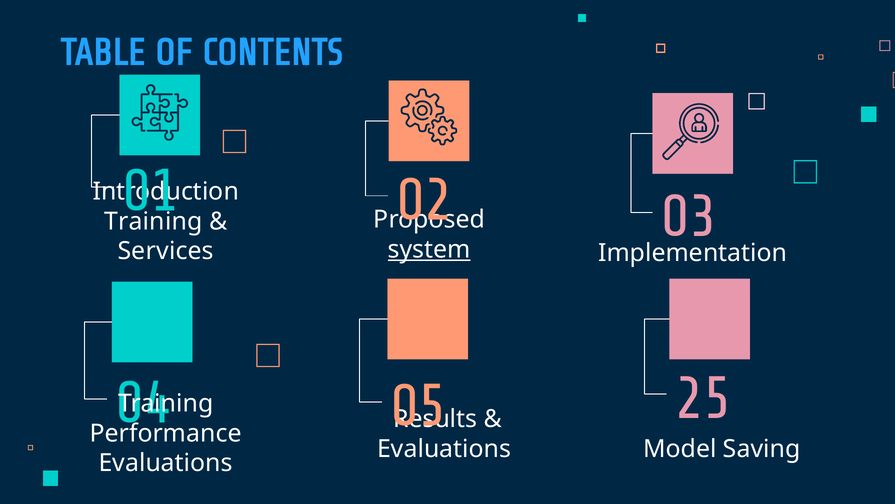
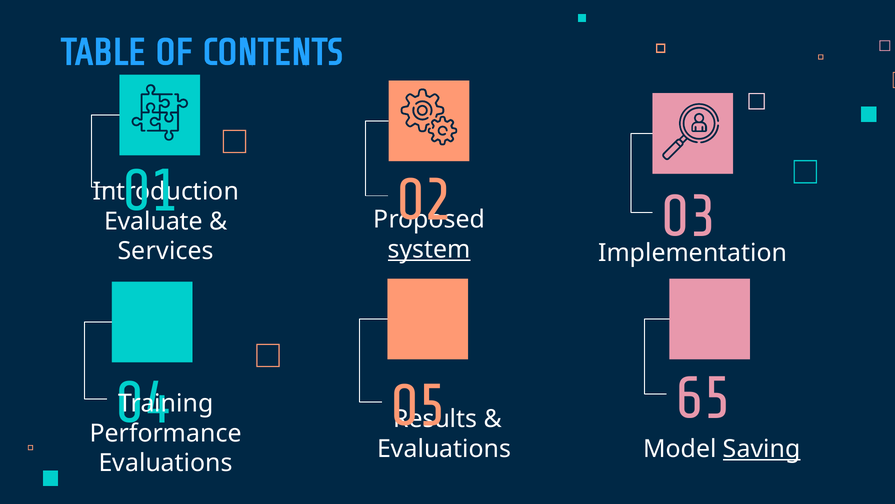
Training at (153, 221): Training -> Evaluate
25: 25 -> 65
Saving underline: none -> present
